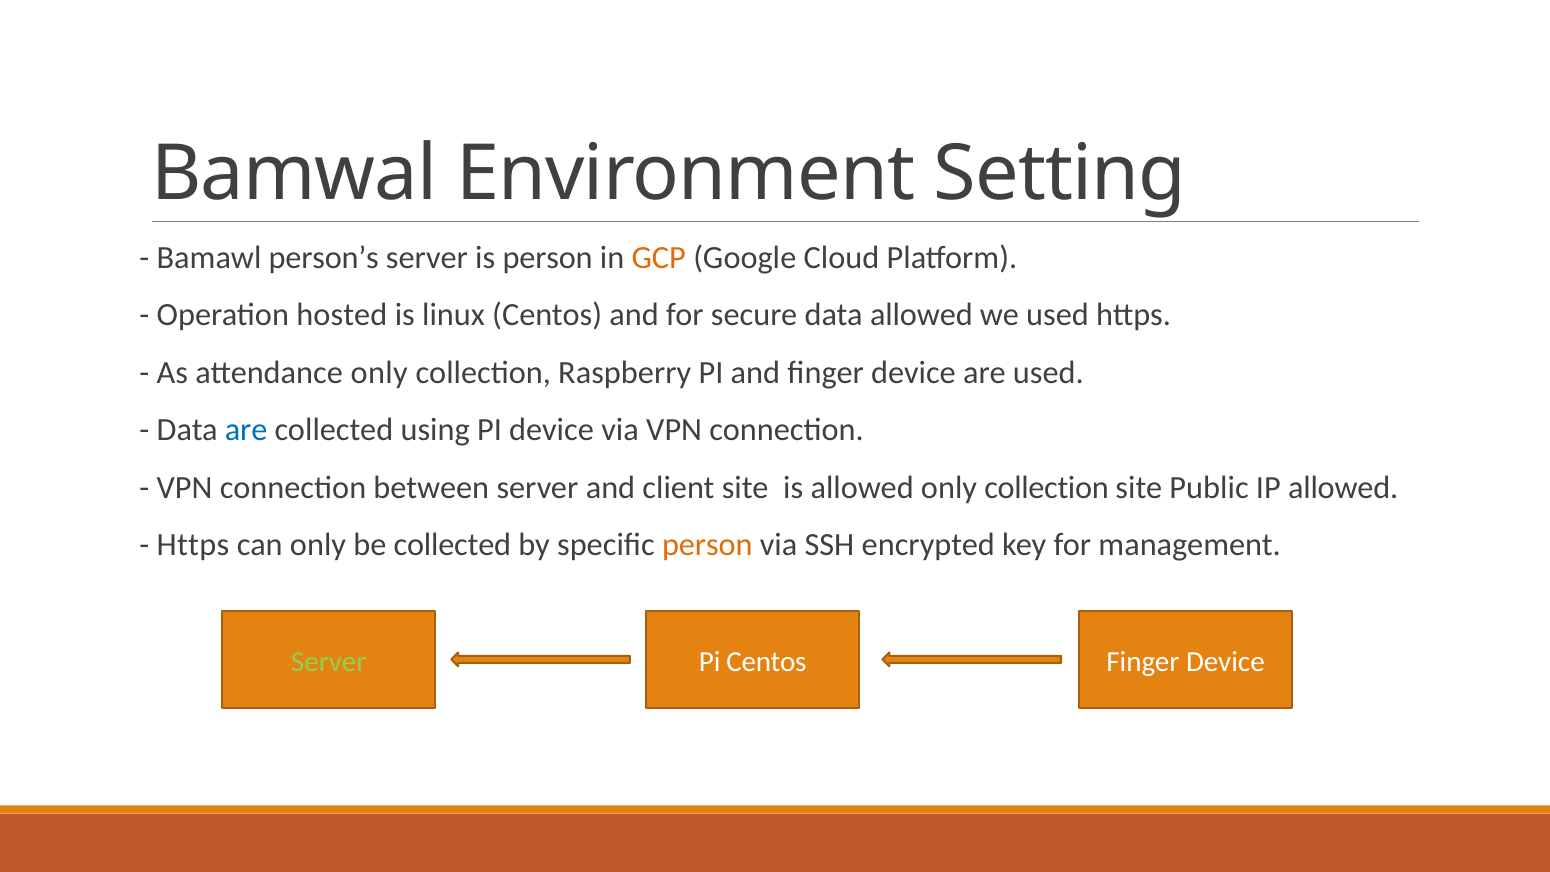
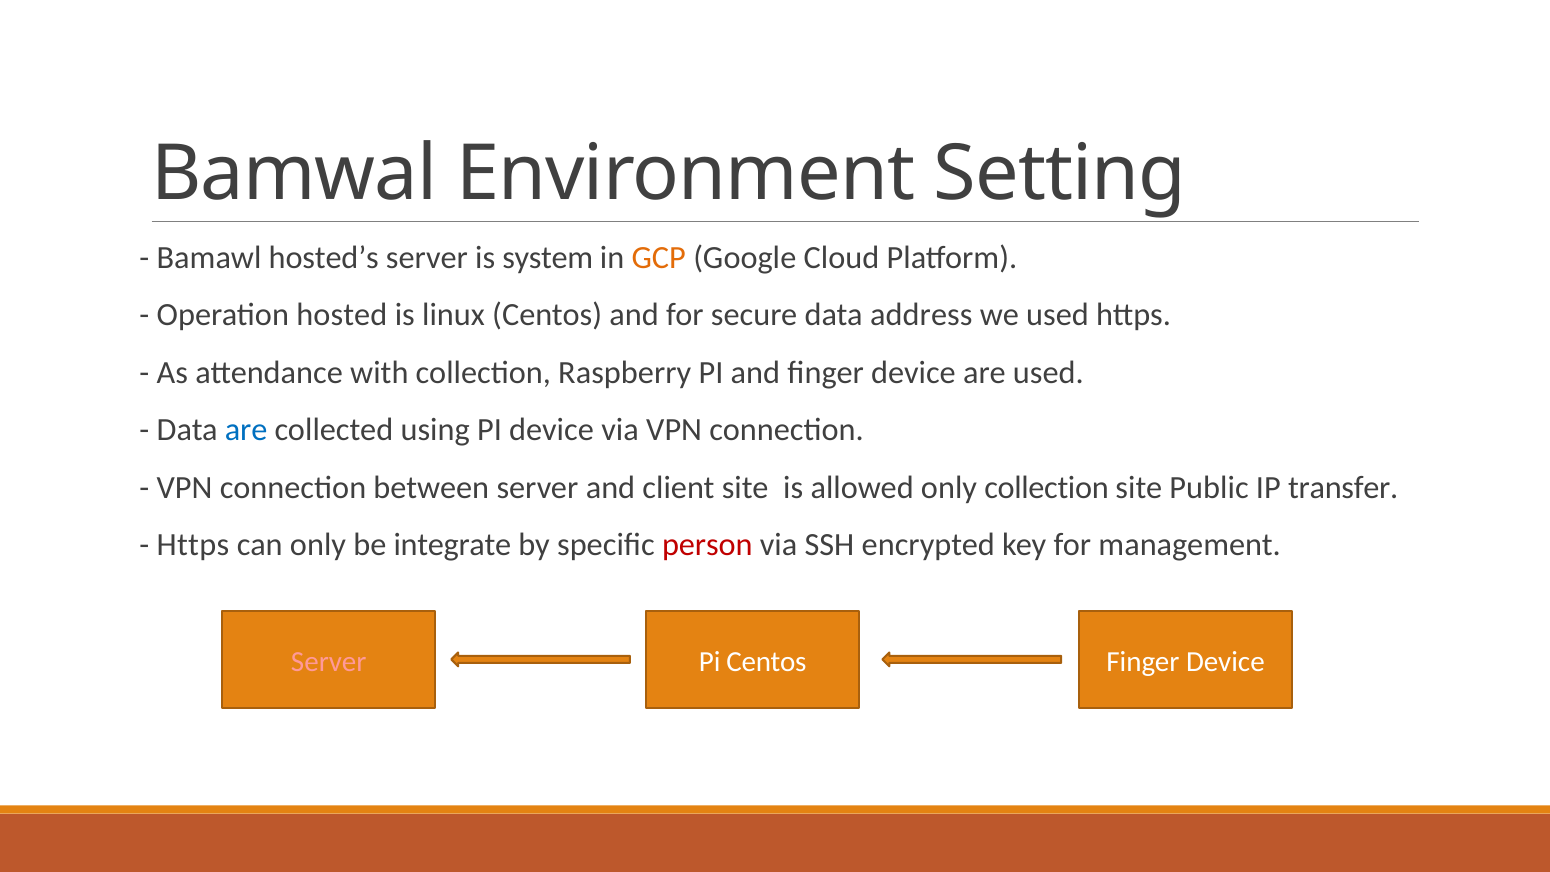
person’s: person’s -> hosted’s
is person: person -> system
data allowed: allowed -> address
attendance only: only -> with
IP allowed: allowed -> transfer
be collected: collected -> integrate
person at (707, 545) colour: orange -> red
Server at (329, 661) colour: light green -> pink
